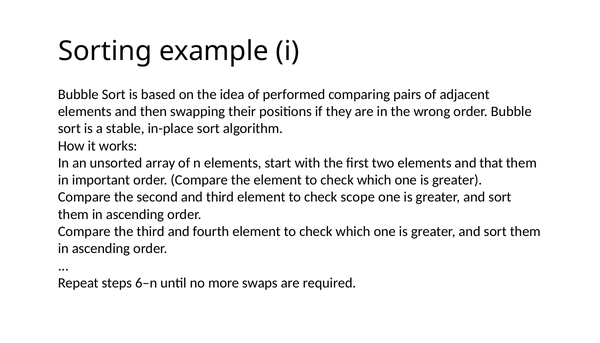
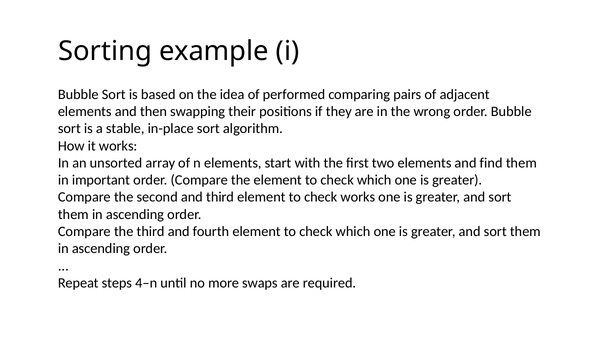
that: that -> find
check scope: scope -> works
6–n: 6–n -> 4–n
